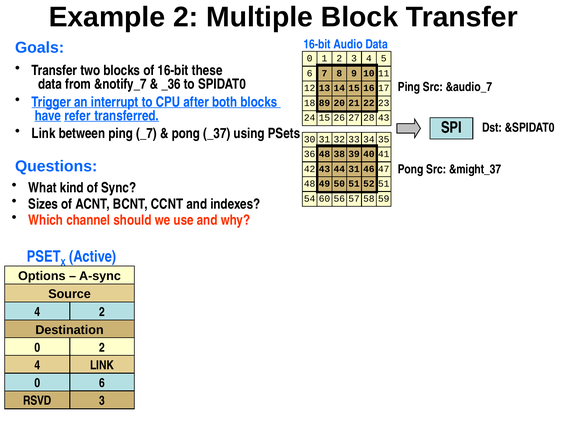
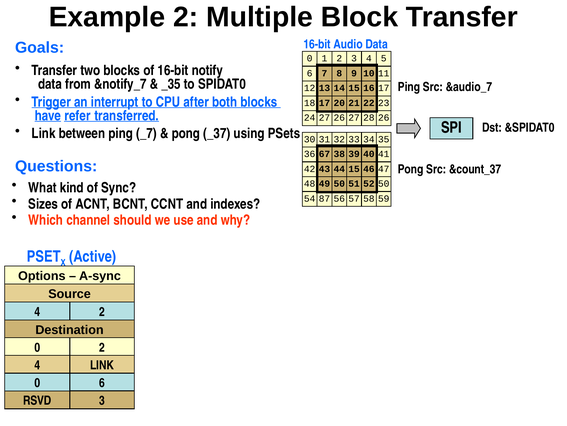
these: these -> notify
_36: _36 -> _35
18 89: 89 -> 17
24 15: 15 -> 27
28 43: 43 -> 26
36 48: 48 -> 67
&might_37: &might_37 -> &count_37
44 31: 31 -> 15
52 51: 51 -> 50
60: 60 -> 87
